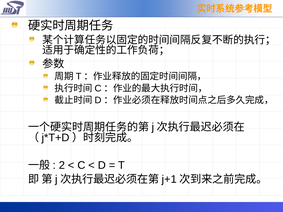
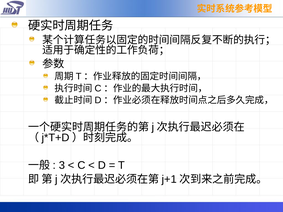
2: 2 -> 3
